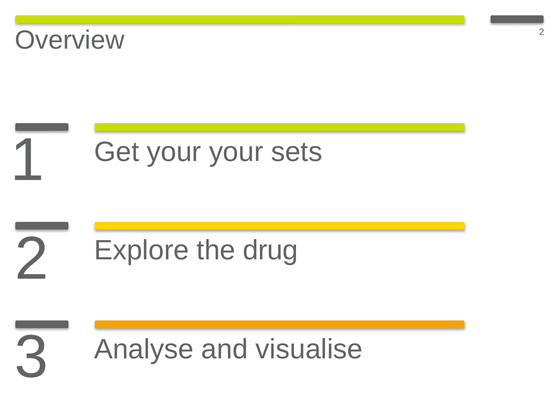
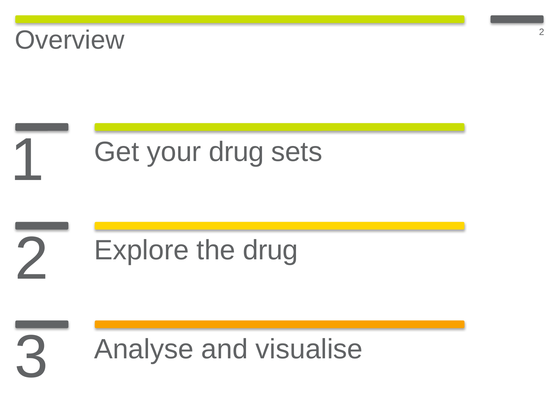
your your: your -> drug
